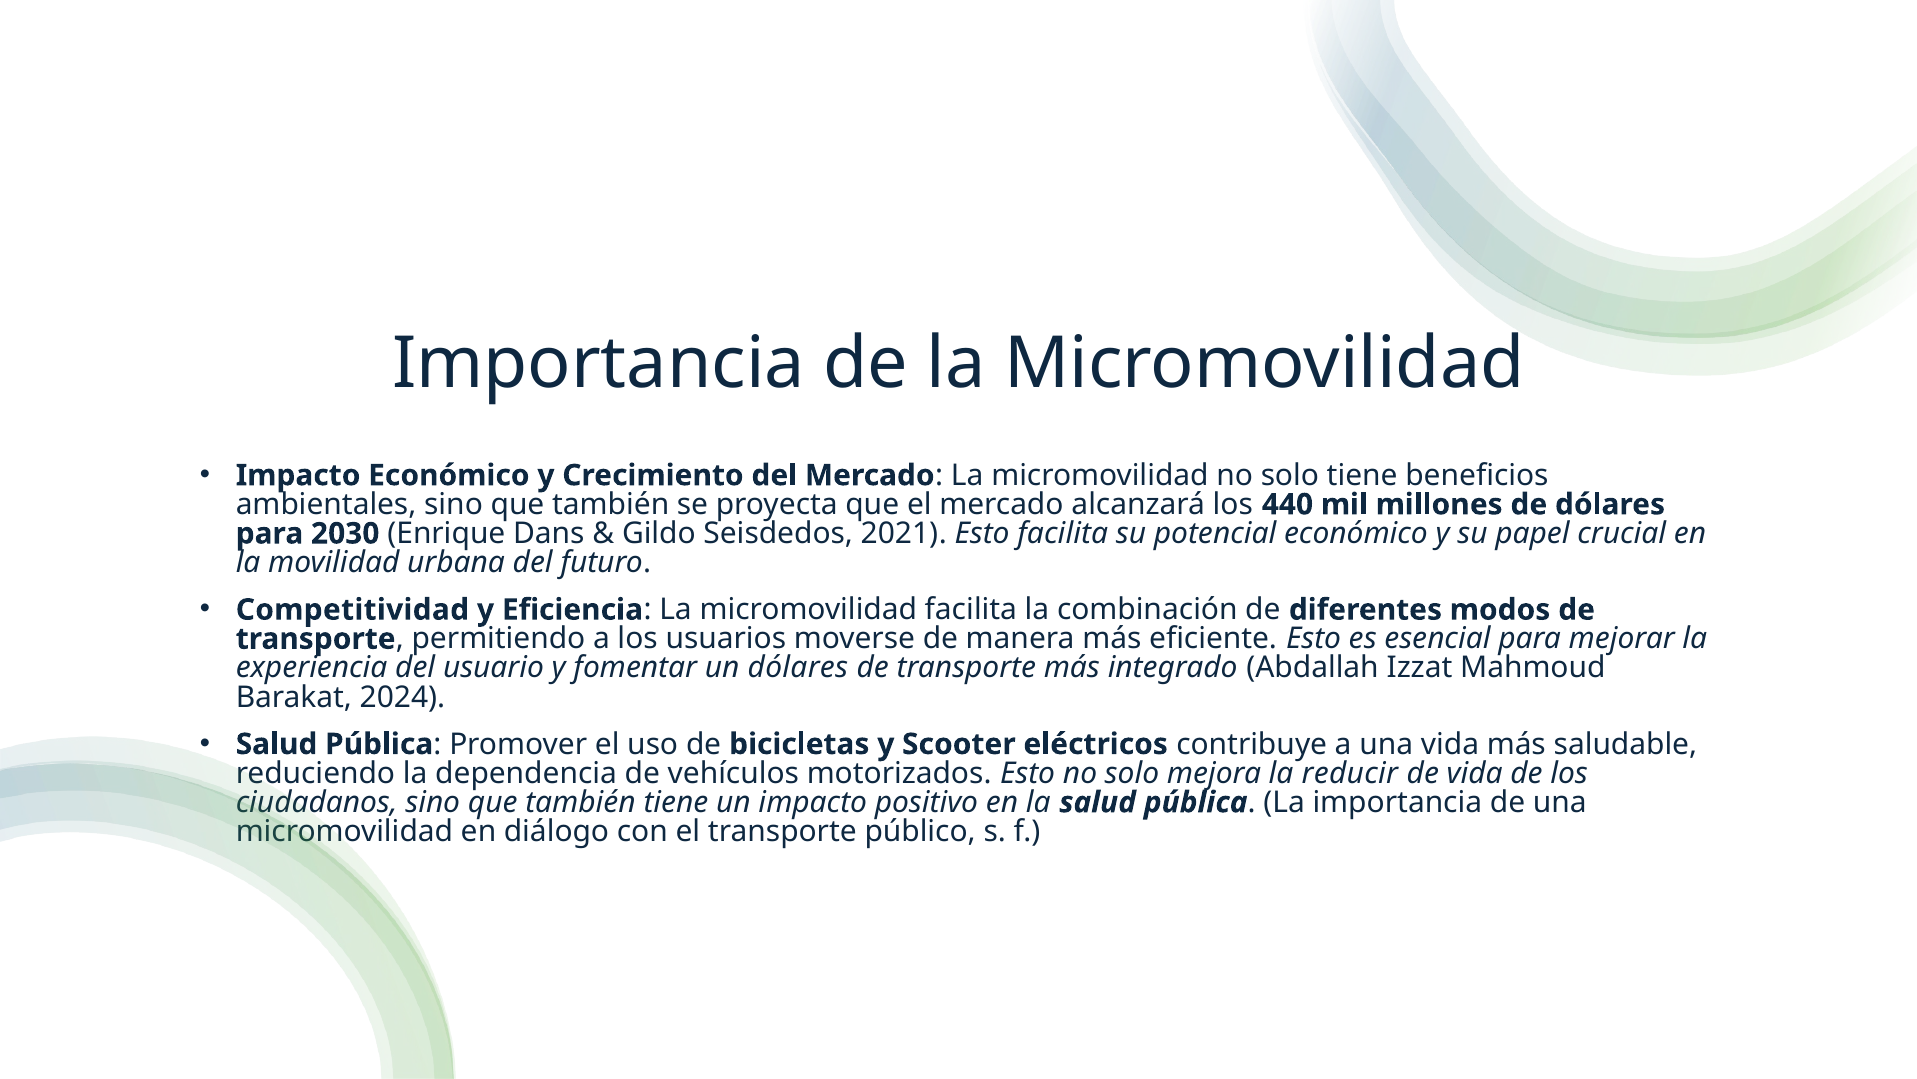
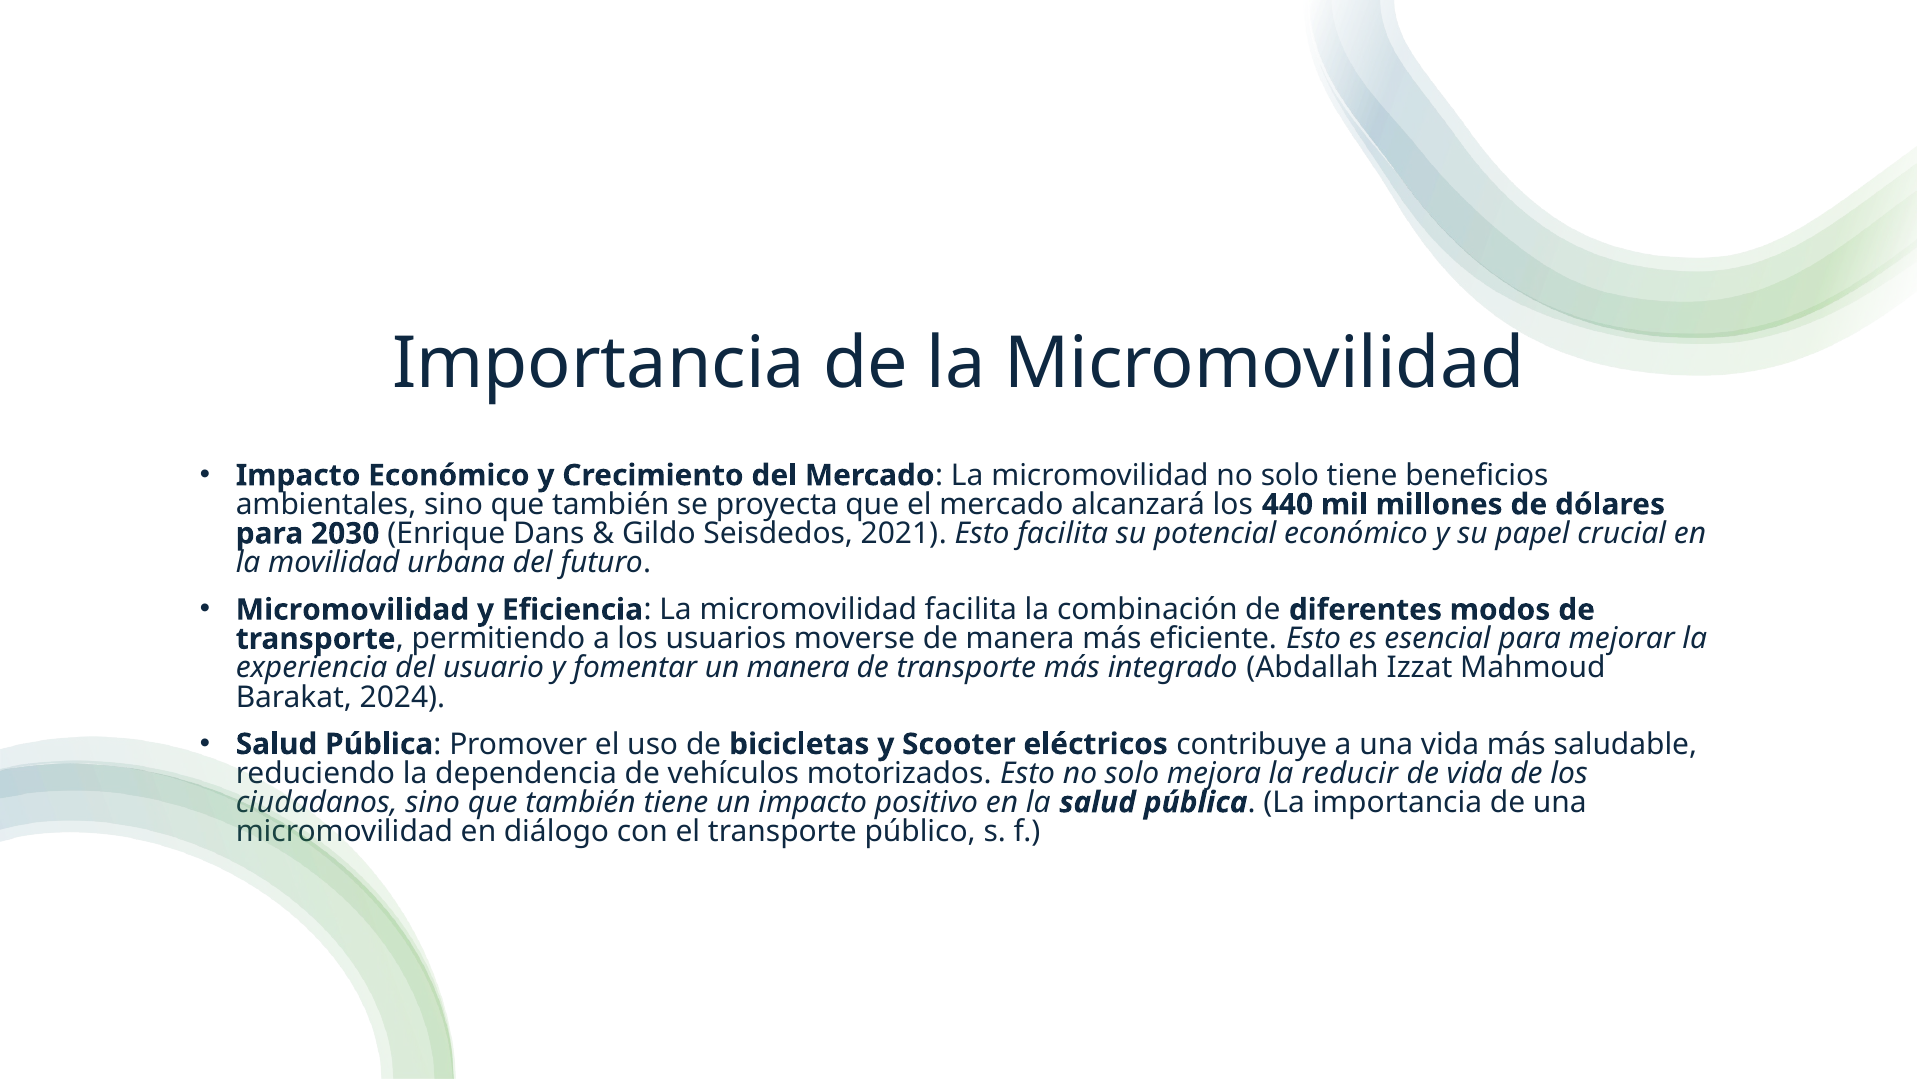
Competitividad at (352, 609): Competitividad -> Micromovilidad
un dólares: dólares -> manera
